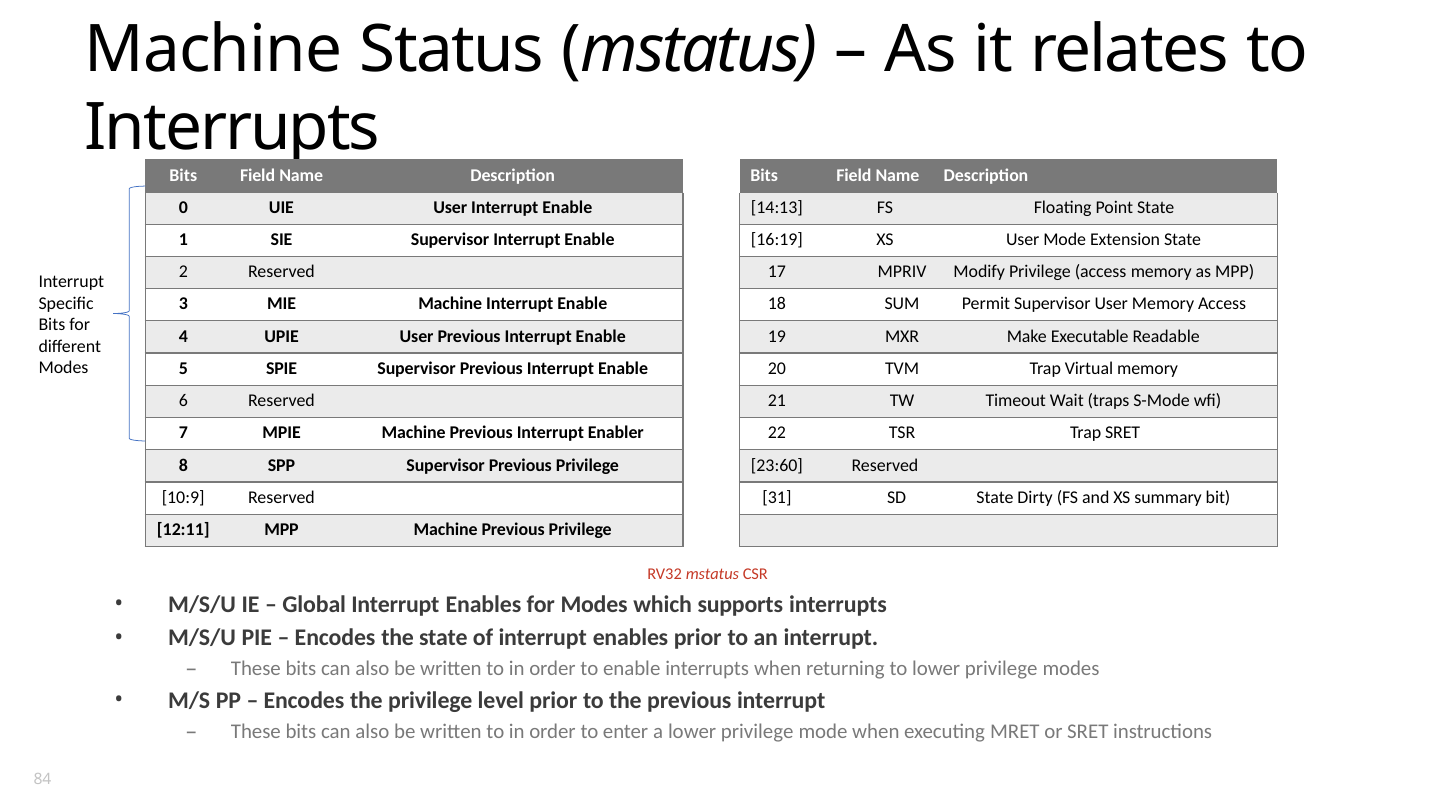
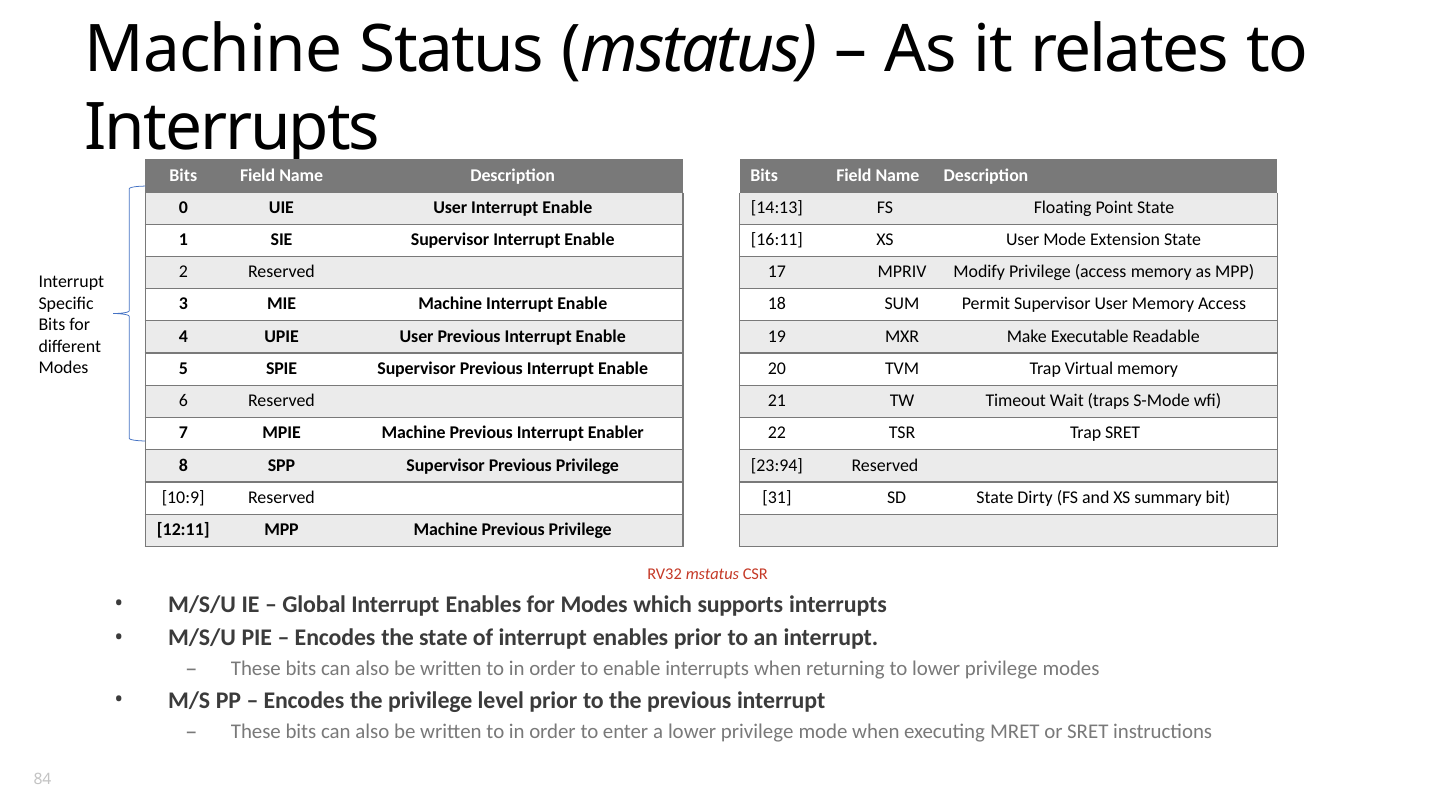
16:19: 16:19 -> 16:11
23:60: 23:60 -> 23:94
